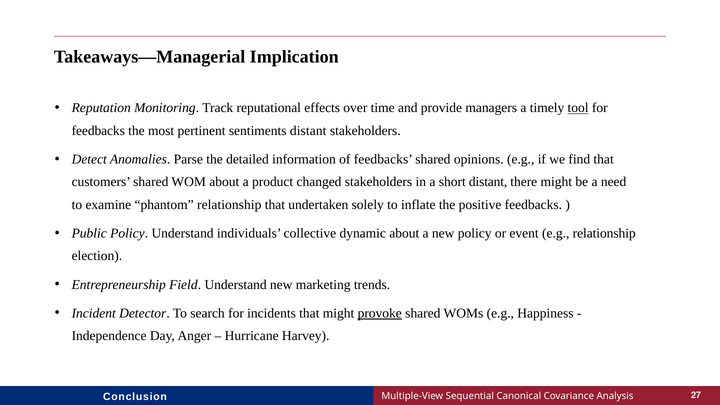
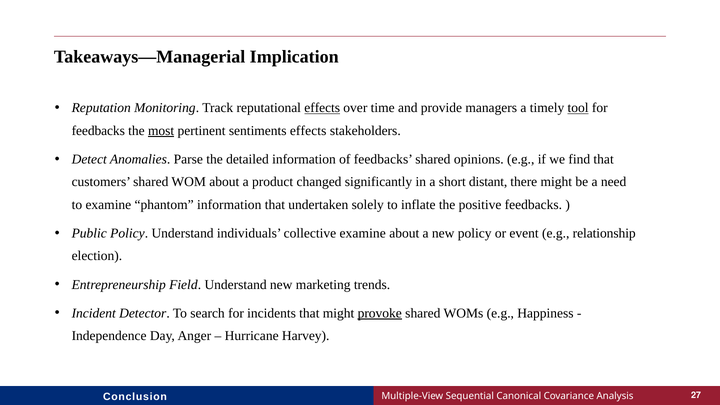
effects at (322, 108) underline: none -> present
most underline: none -> present
sentiments distant: distant -> effects
changed stakeholders: stakeholders -> significantly
phantom relationship: relationship -> information
collective dynamic: dynamic -> examine
